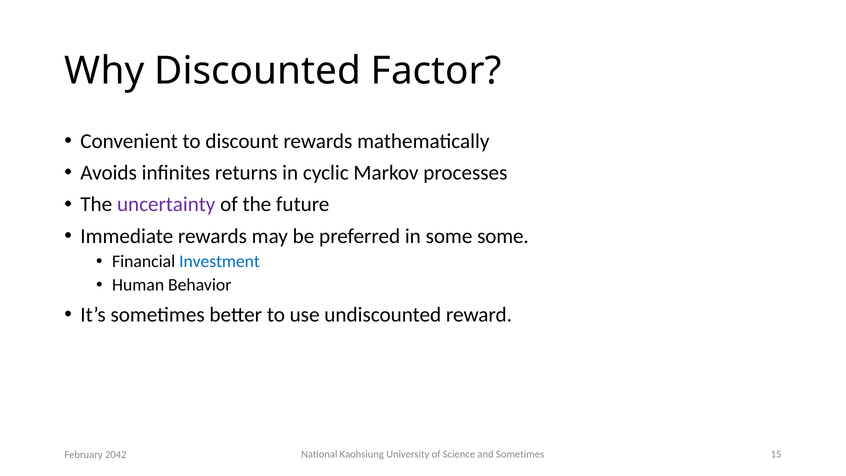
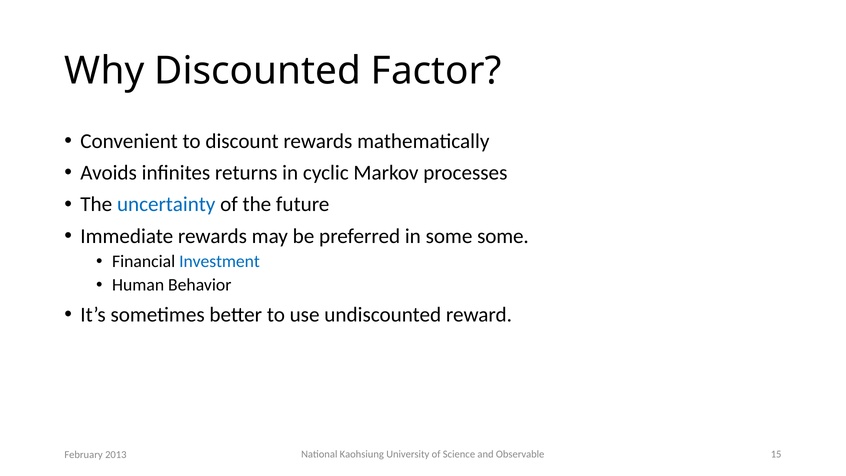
uncertainty colour: purple -> blue
and Sometimes: Sometimes -> Observable
2042: 2042 -> 2013
